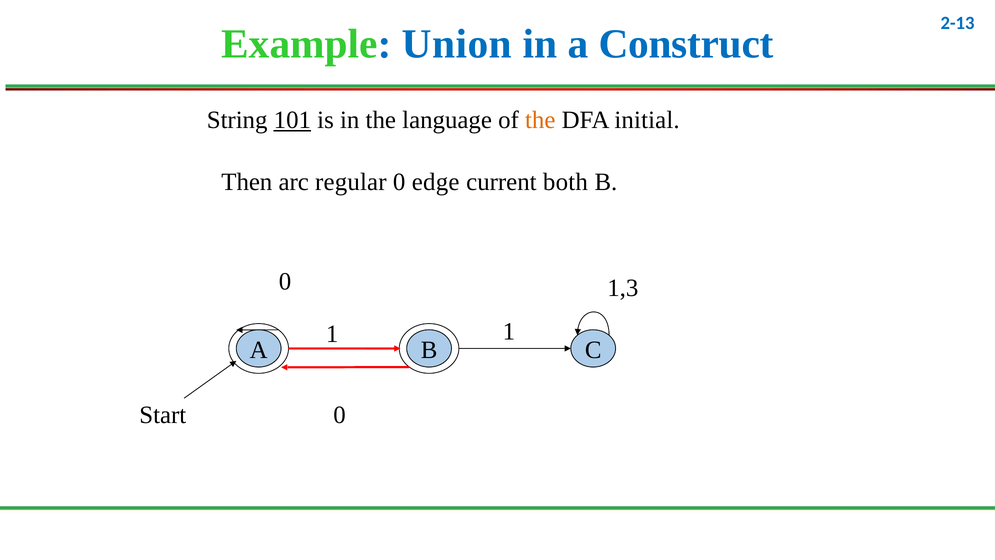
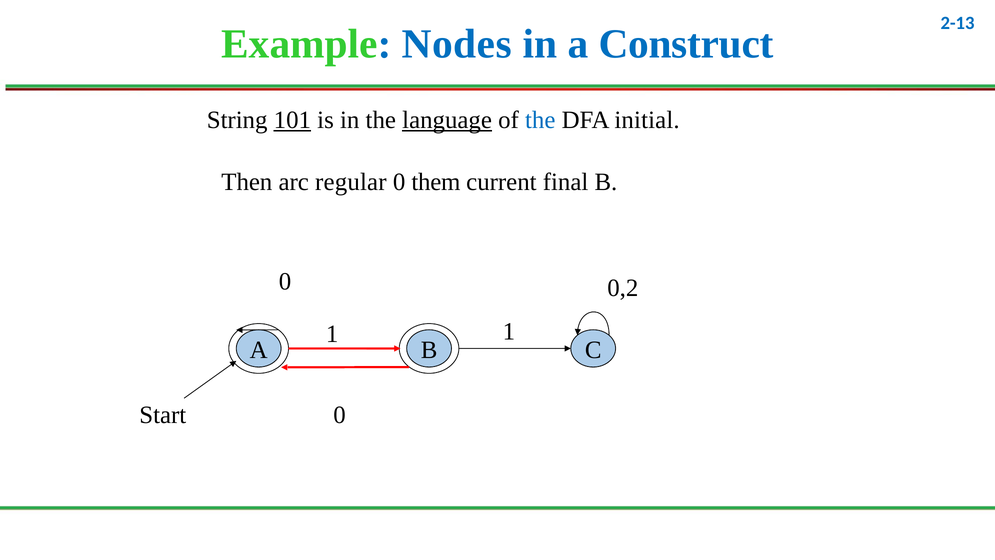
Union: Union -> Nodes
language underline: none -> present
the at (540, 120) colour: orange -> blue
edge: edge -> them
both: both -> final
1,3: 1,3 -> 0,2
